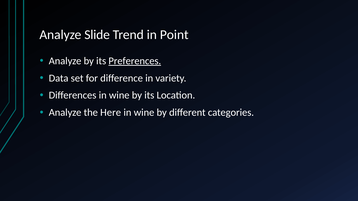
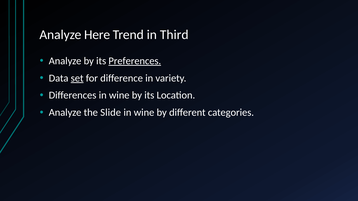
Slide: Slide -> Here
Point: Point -> Third
set underline: none -> present
Here: Here -> Slide
